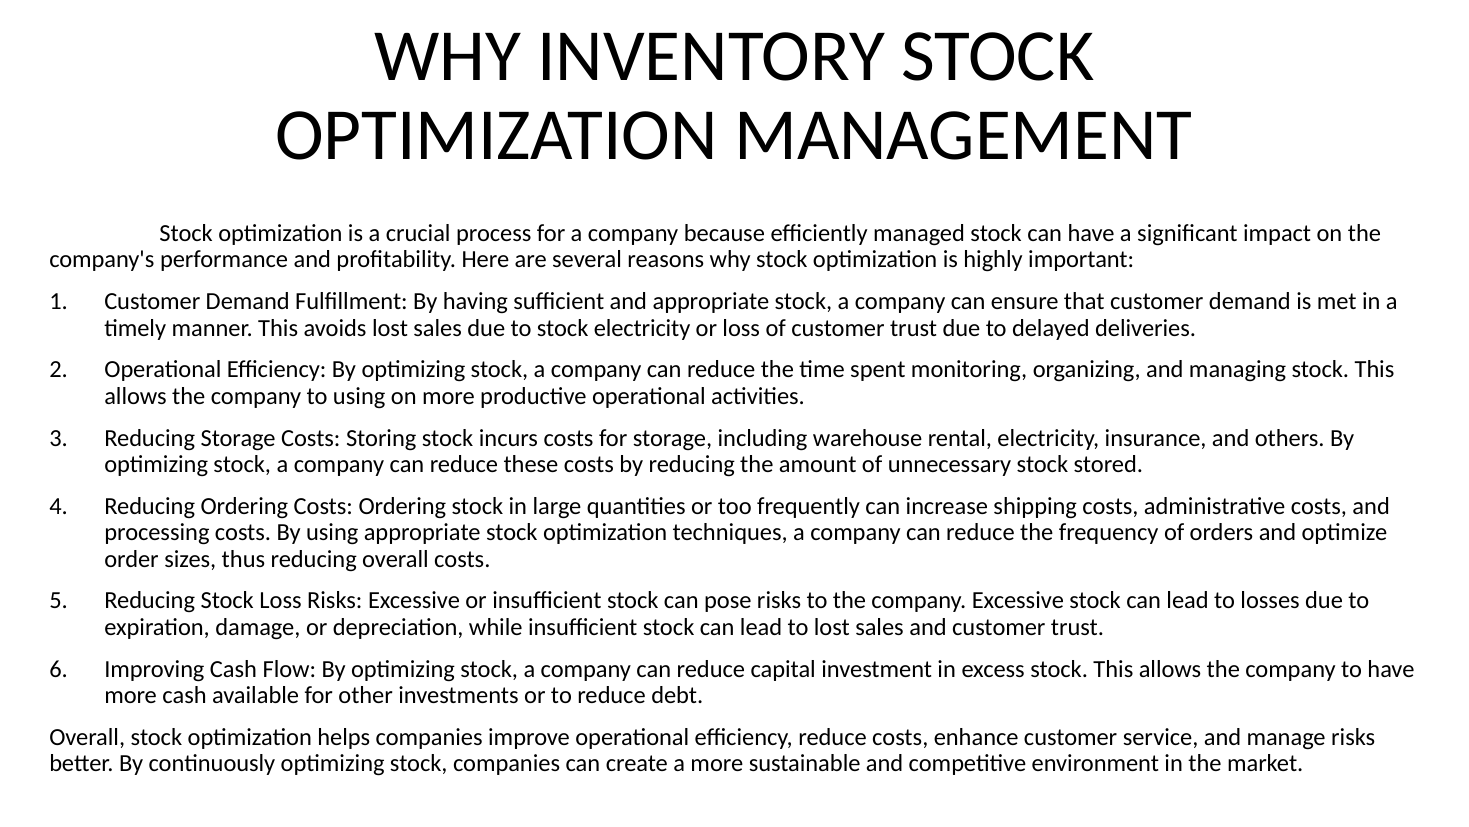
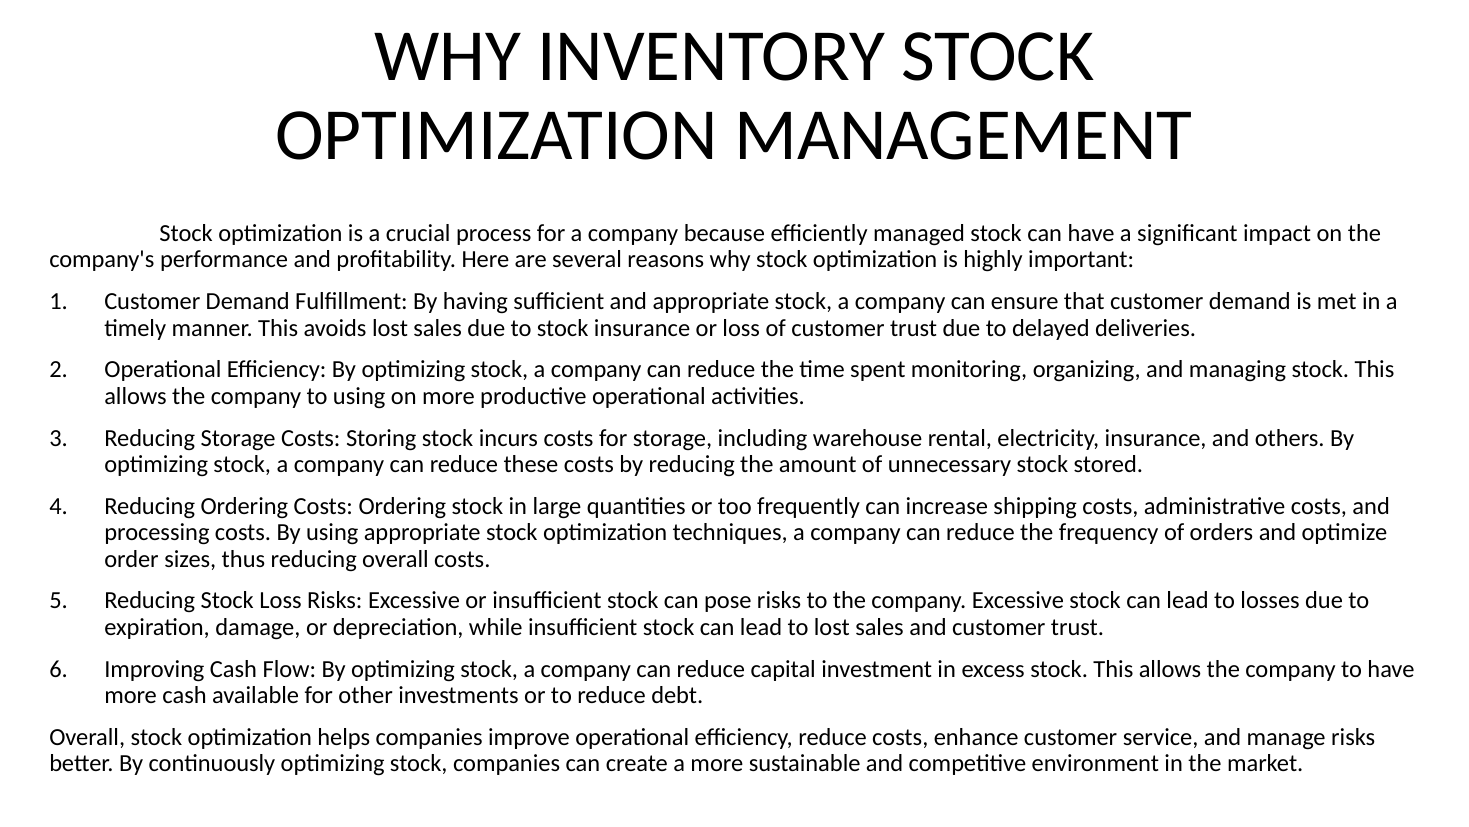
stock electricity: electricity -> insurance
